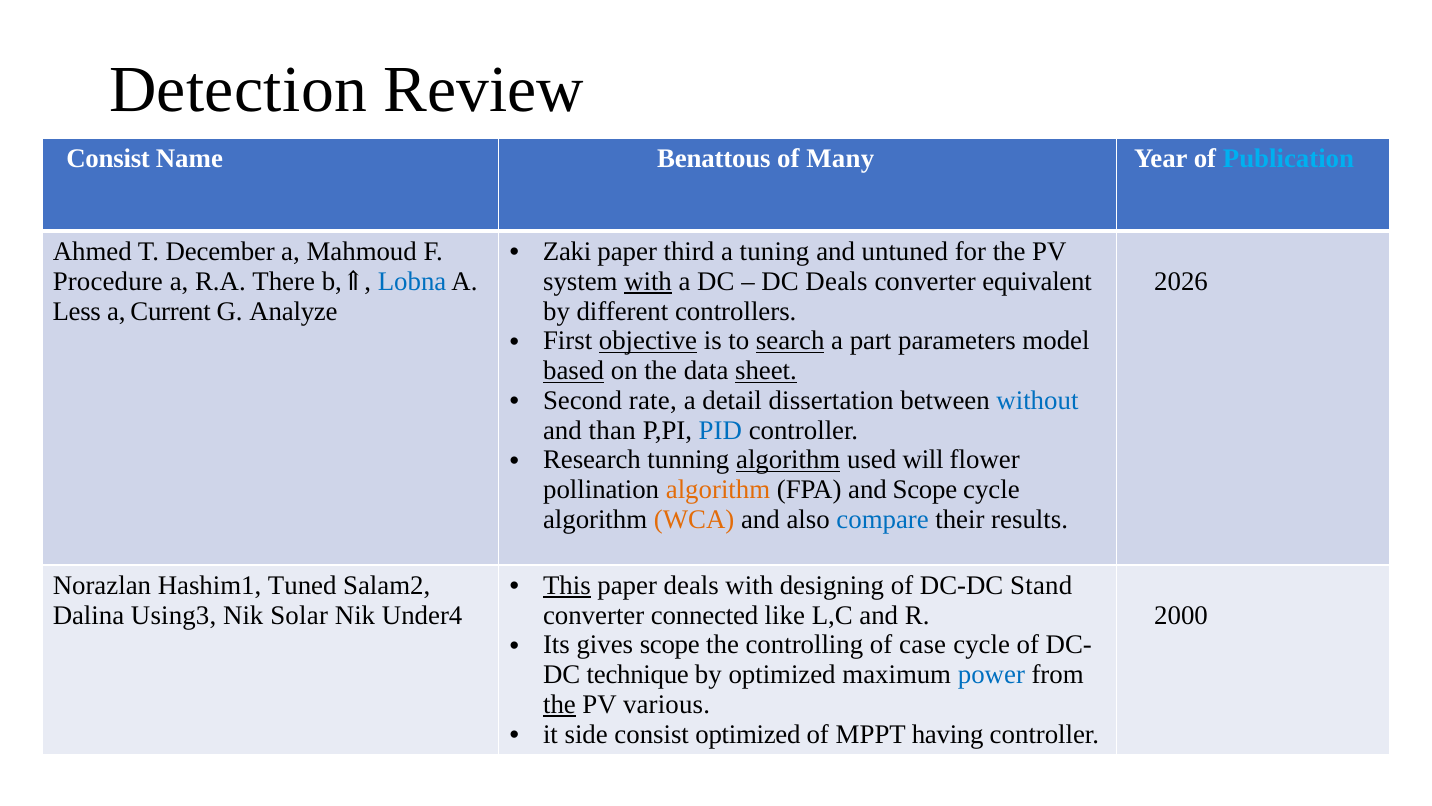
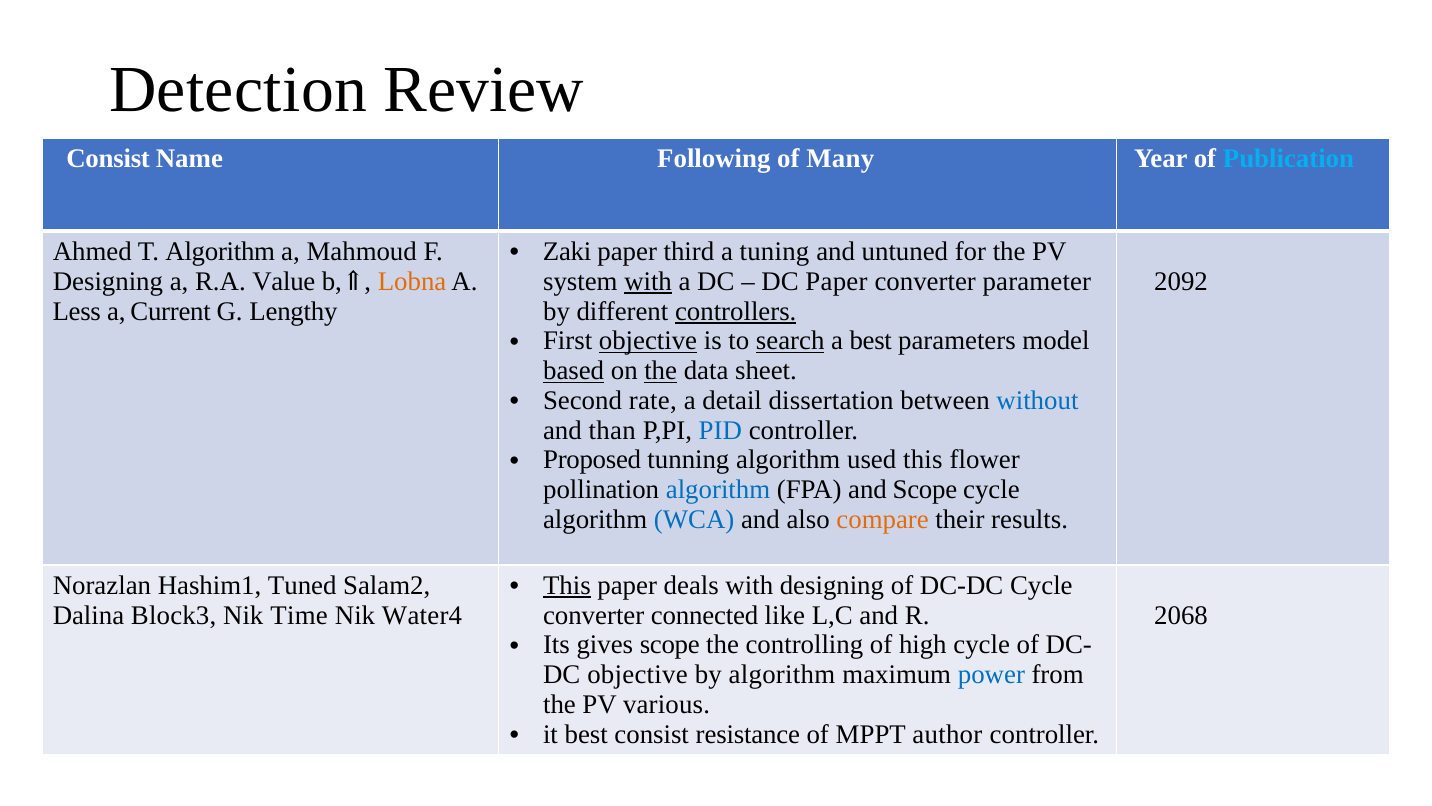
Benattous: Benattous -> Following
T December: December -> Algorithm
Procedure at (108, 281): Procedure -> Designing
There: There -> Value
Lobna colour: blue -> orange
DC Deals: Deals -> Paper
equivalent: equivalent -> parameter
2026: 2026 -> 2092
Analyze: Analyze -> Lengthy
controllers underline: none -> present
a part: part -> best
the at (661, 371) underline: none -> present
sheet underline: present -> none
Research: Research -> Proposed
algorithm at (788, 460) underline: present -> none
used will: will -> this
algorithm at (718, 489) colour: orange -> blue
WCA colour: orange -> blue
compare colour: blue -> orange
DC-DC Stand: Stand -> Cycle
Using3: Using3 -> Block3
Solar: Solar -> Time
Under4: Under4 -> Water4
2000: 2000 -> 2068
case: case -> high
DC technique: technique -> objective
by optimized: optimized -> algorithm
the at (559, 704) underline: present -> none
it side: side -> best
consist optimized: optimized -> resistance
having: having -> author
